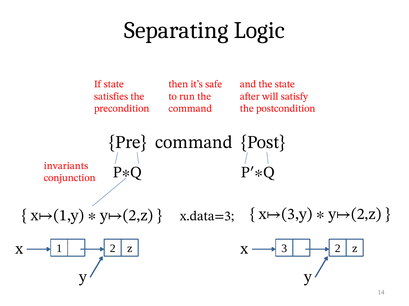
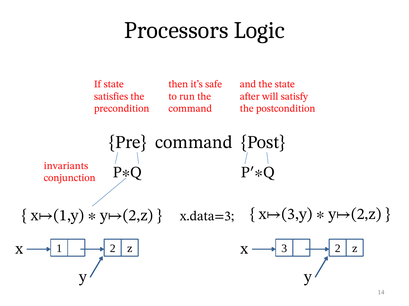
Separating: Separating -> Processors
